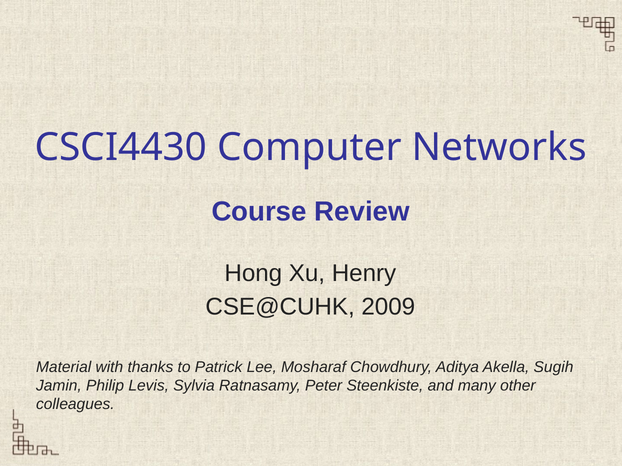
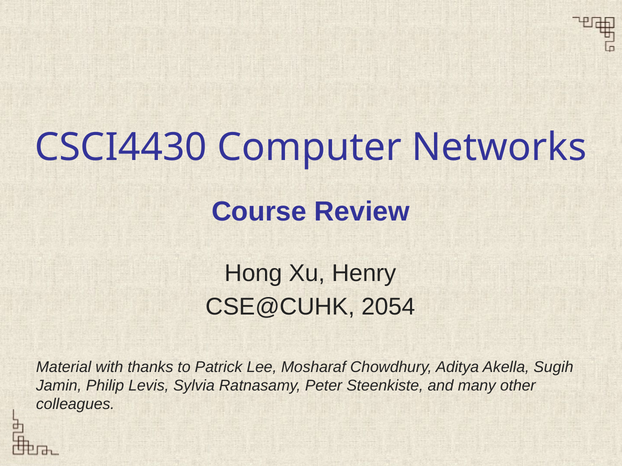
2009: 2009 -> 2054
